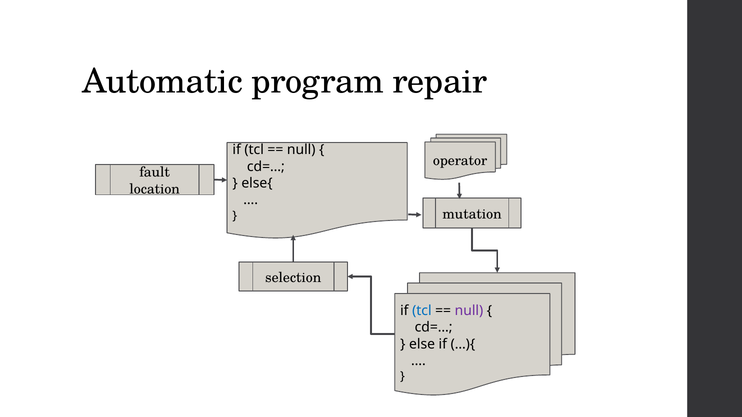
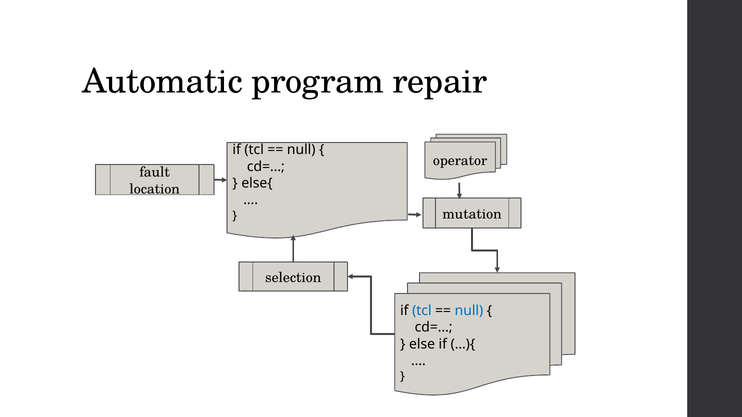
null at (469, 311) colour: purple -> blue
